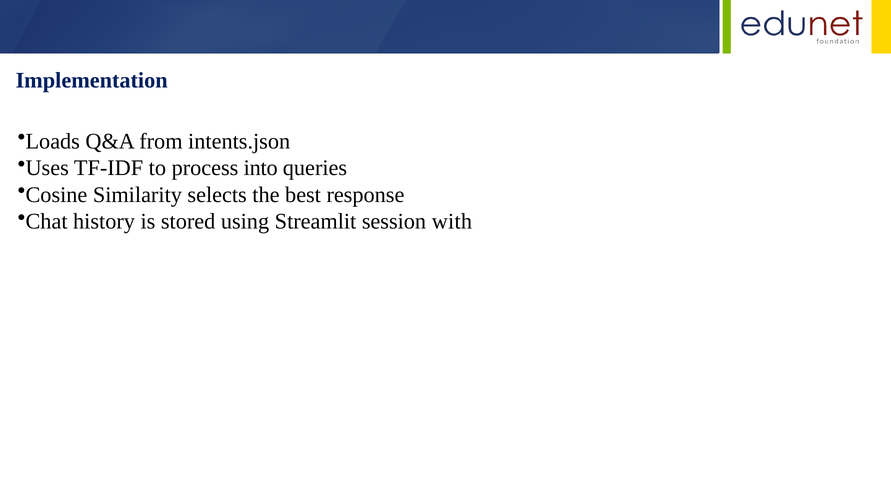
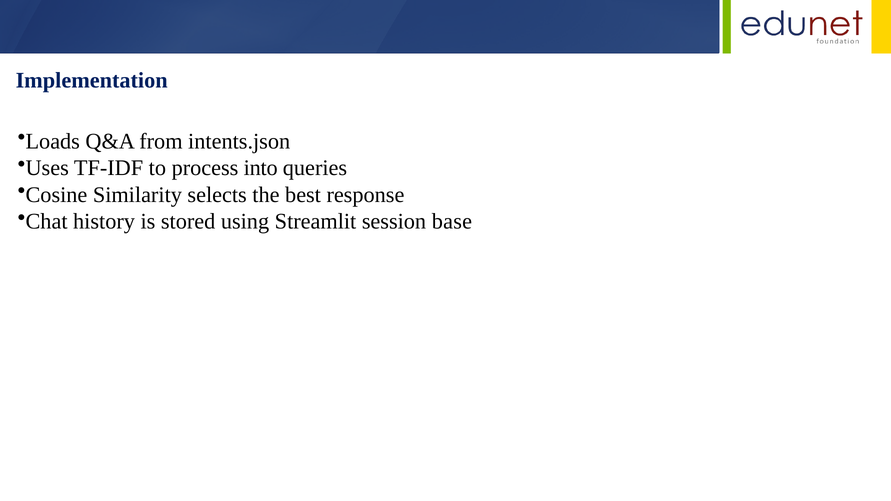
with: with -> base
